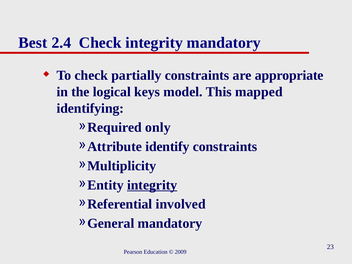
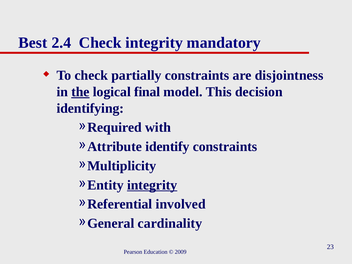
appropriate: appropriate -> disjointness
the underline: none -> present
keys: keys -> final
mapped: mapped -> decision
only: only -> with
mandatory at (170, 223): mandatory -> cardinality
